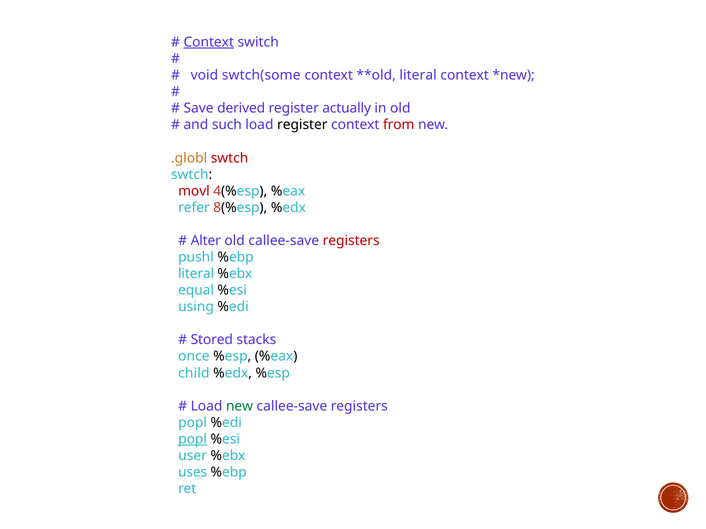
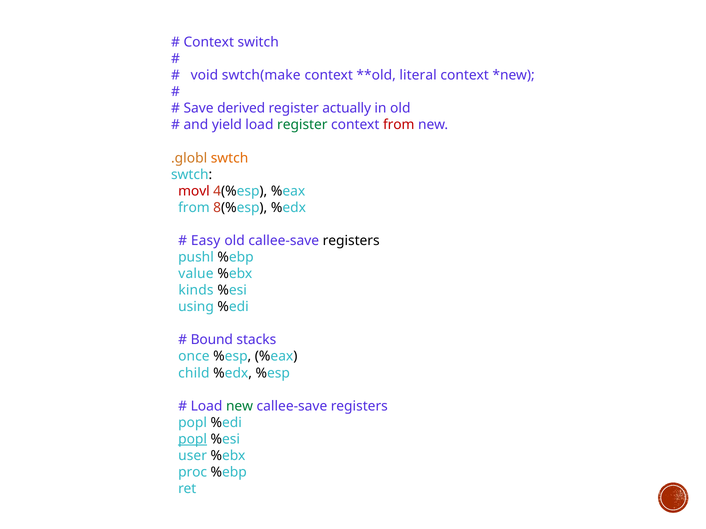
Context at (209, 42) underline: present -> none
swtch(some: swtch(some -> swtch(make
such: such -> yield
register at (302, 125) colour: black -> green
swtch at (230, 158) colour: red -> orange
refer at (194, 208): refer -> from
Alter: Alter -> Easy
registers at (351, 241) colour: red -> black
literal at (196, 274): literal -> value
equal: equal -> kinds
Stored: Stored -> Bound
uses: uses -> proc
